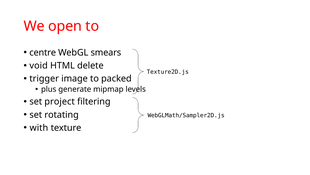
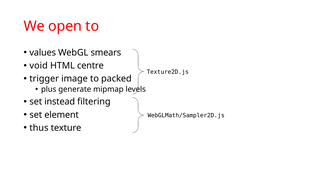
centre: centre -> values
delete: delete -> centre
project: project -> instead
rotating: rotating -> element
with: with -> thus
